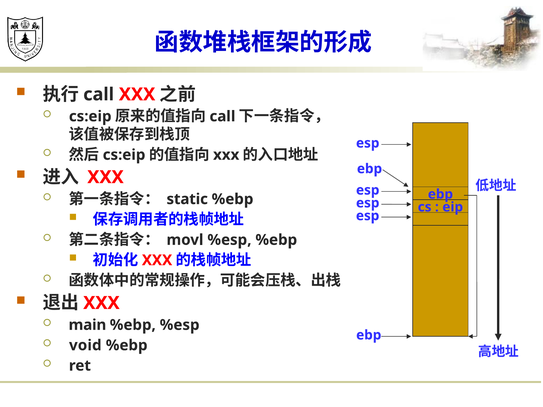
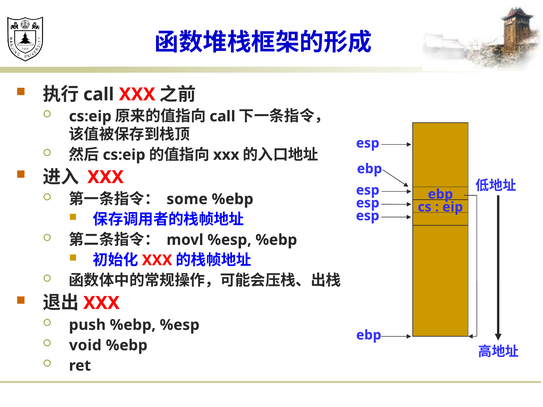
static: static -> some
main: main -> push
